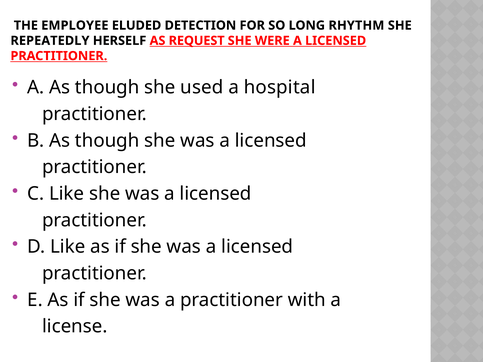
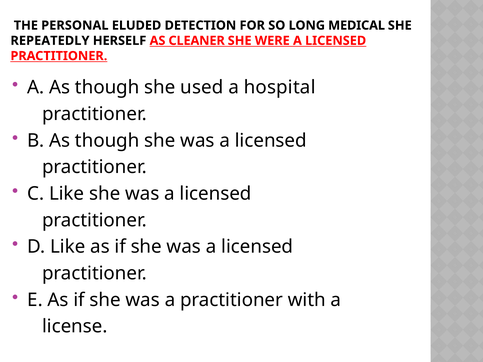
EMPLOYEE: EMPLOYEE -> PERSONAL
RHYTHM: RHYTHM -> MEDICAL
REQUEST: REQUEST -> CLEANER
